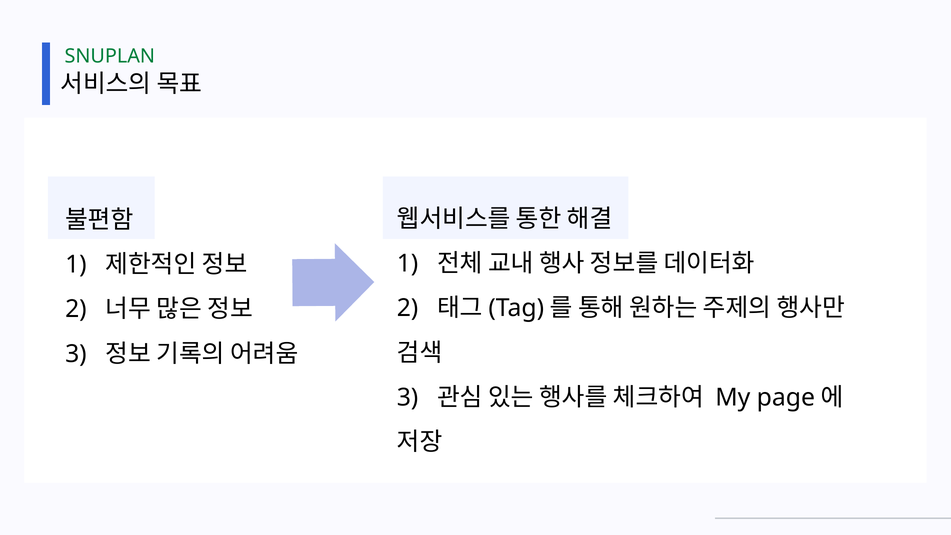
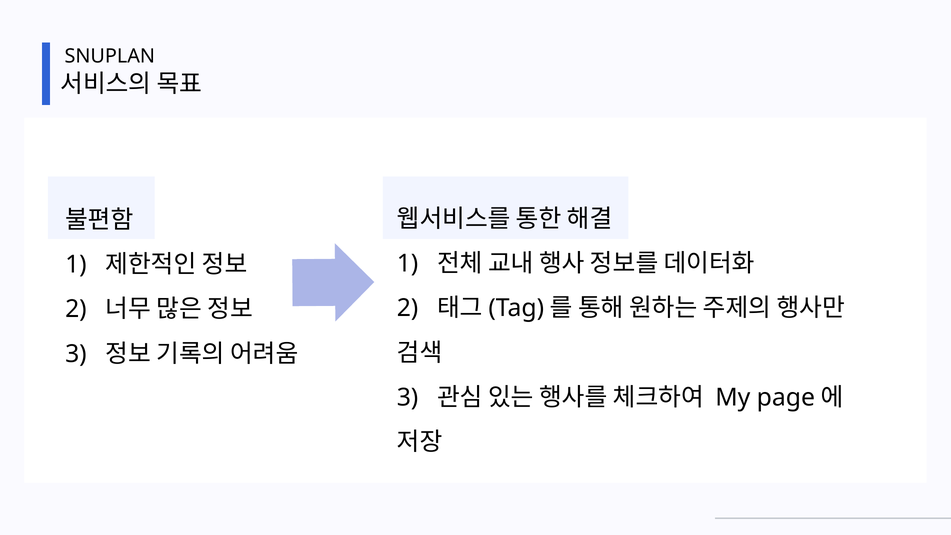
SNUPLAN colour: green -> black
